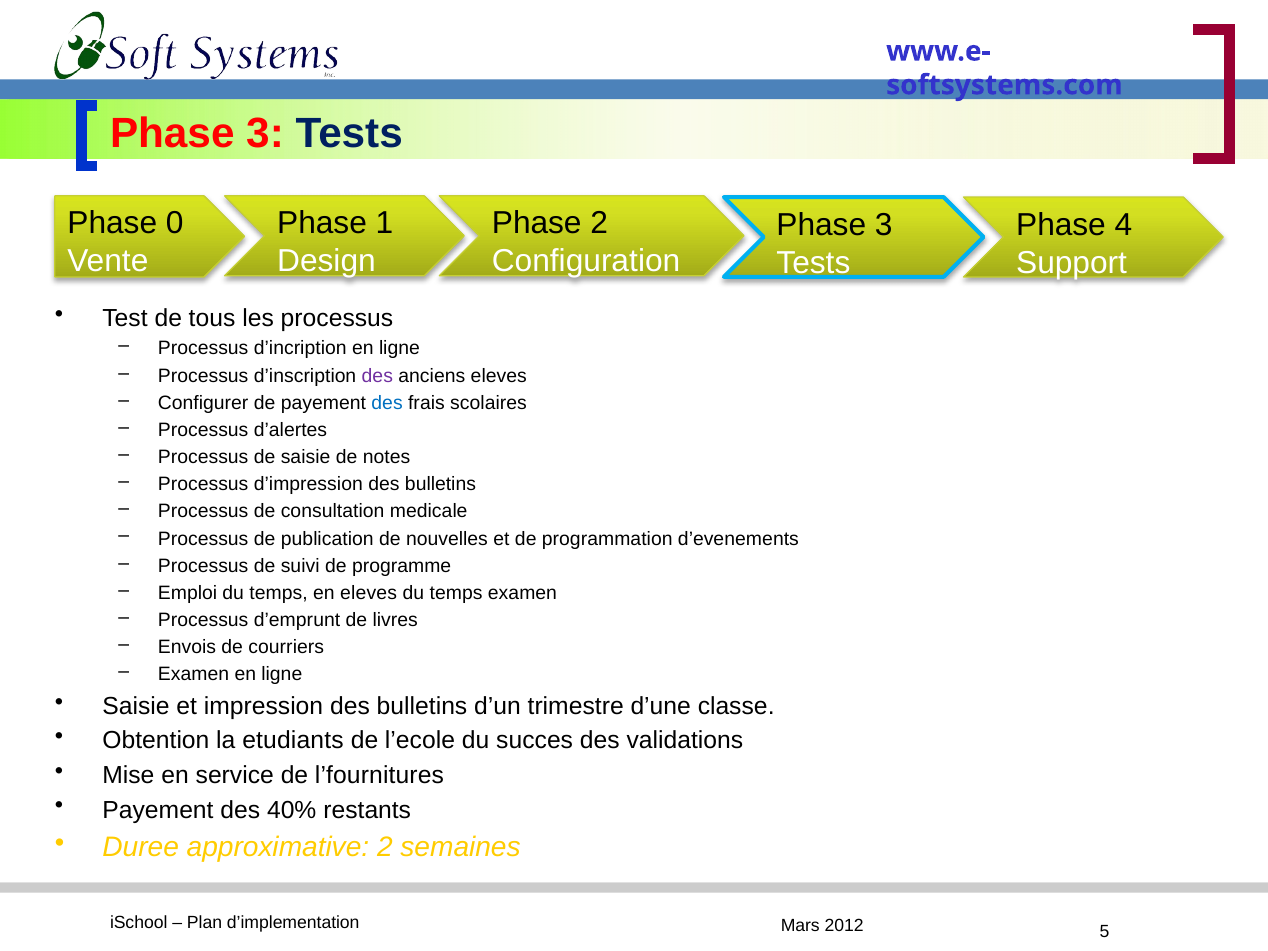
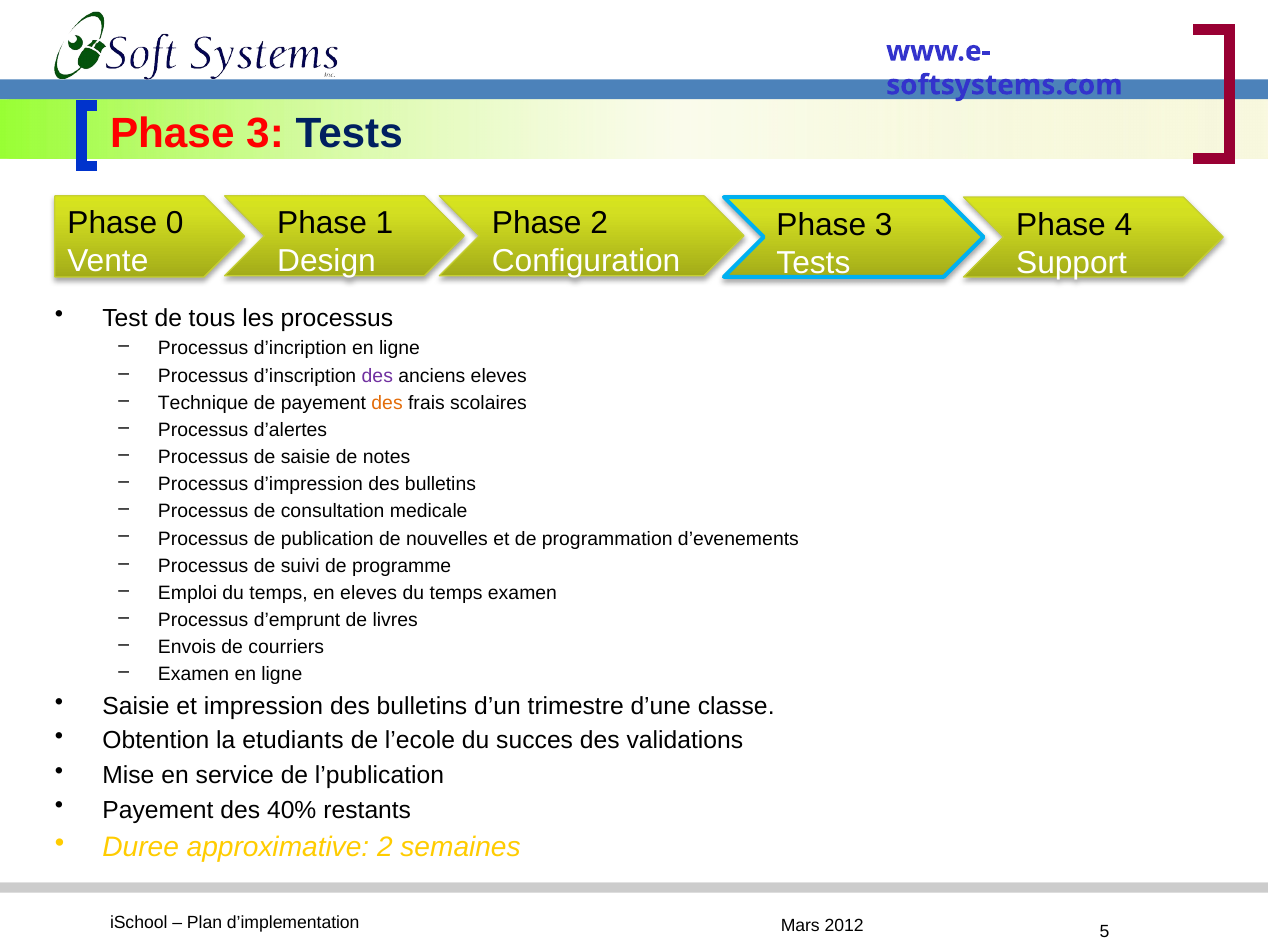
Configurer: Configurer -> Technique
des at (387, 403) colour: blue -> orange
l’fournitures: l’fournitures -> l’publication
